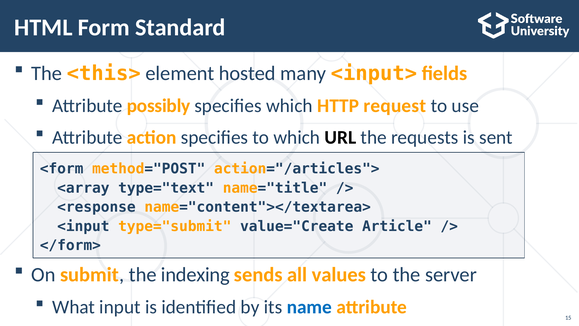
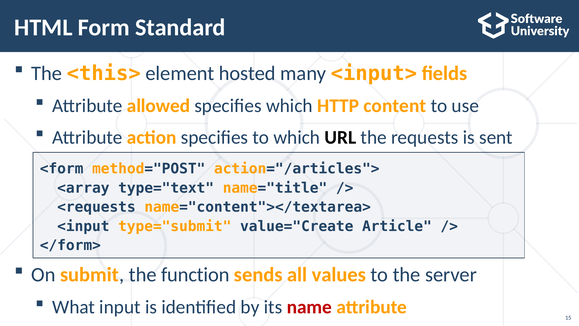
possibly: possibly -> allowed
request: request -> content
<response: <response -> <requests
indexing: indexing -> function
name colour: blue -> red
